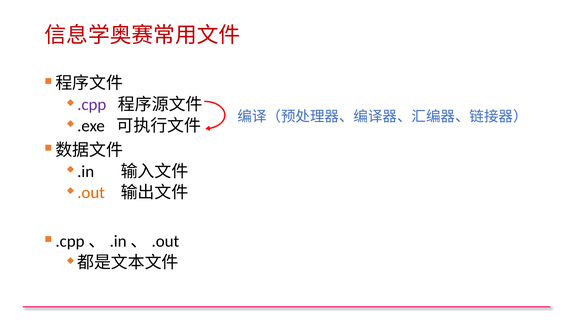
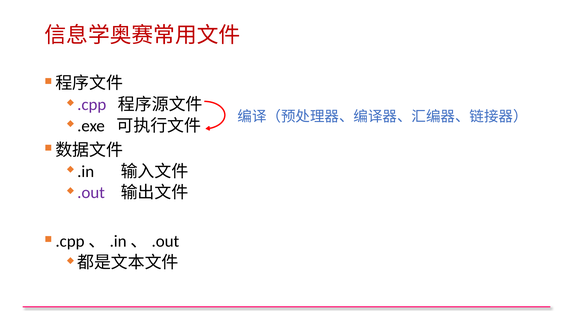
.out colour: orange -> purple
